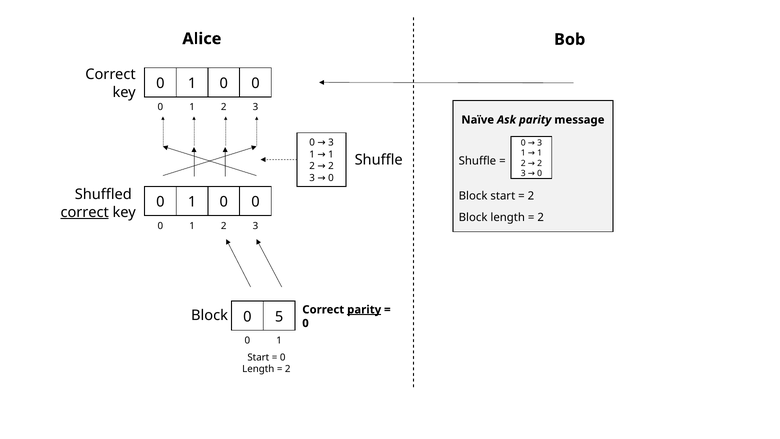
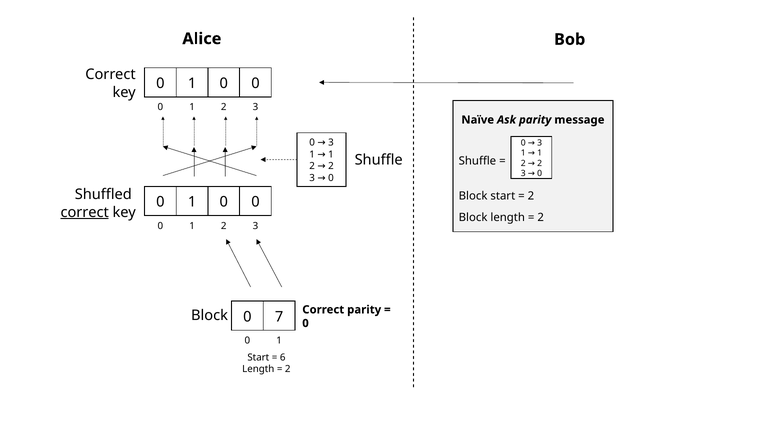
parity at (364, 309) underline: present -> none
5: 5 -> 7
0 at (283, 357): 0 -> 6
